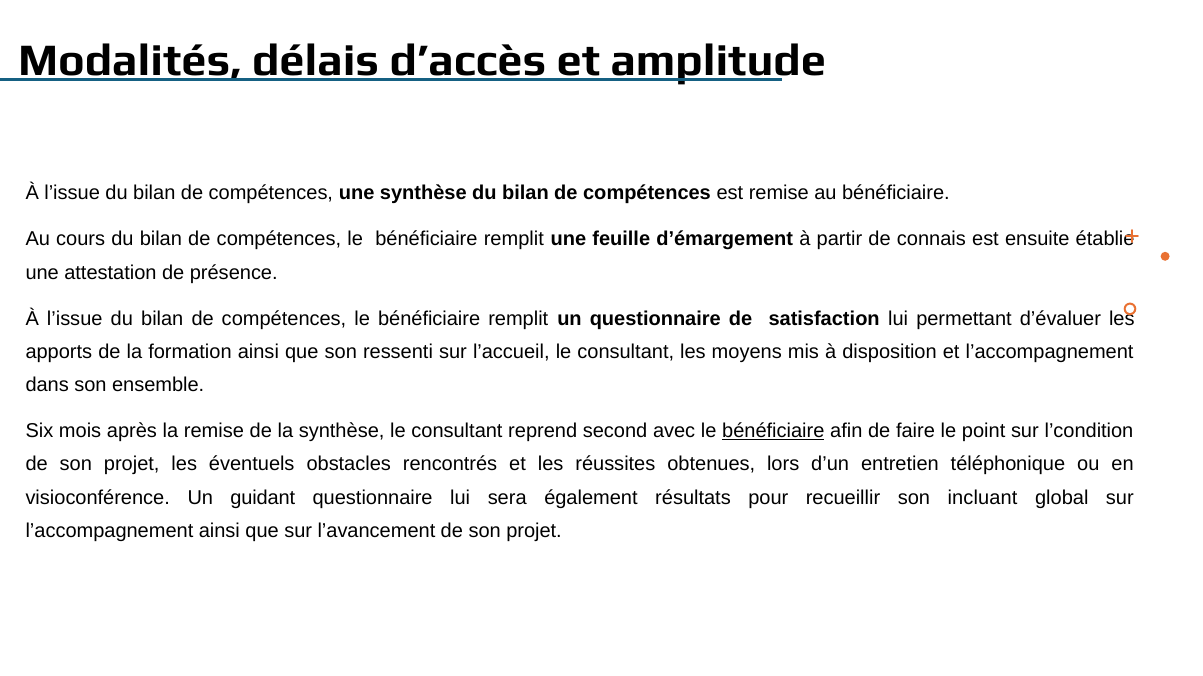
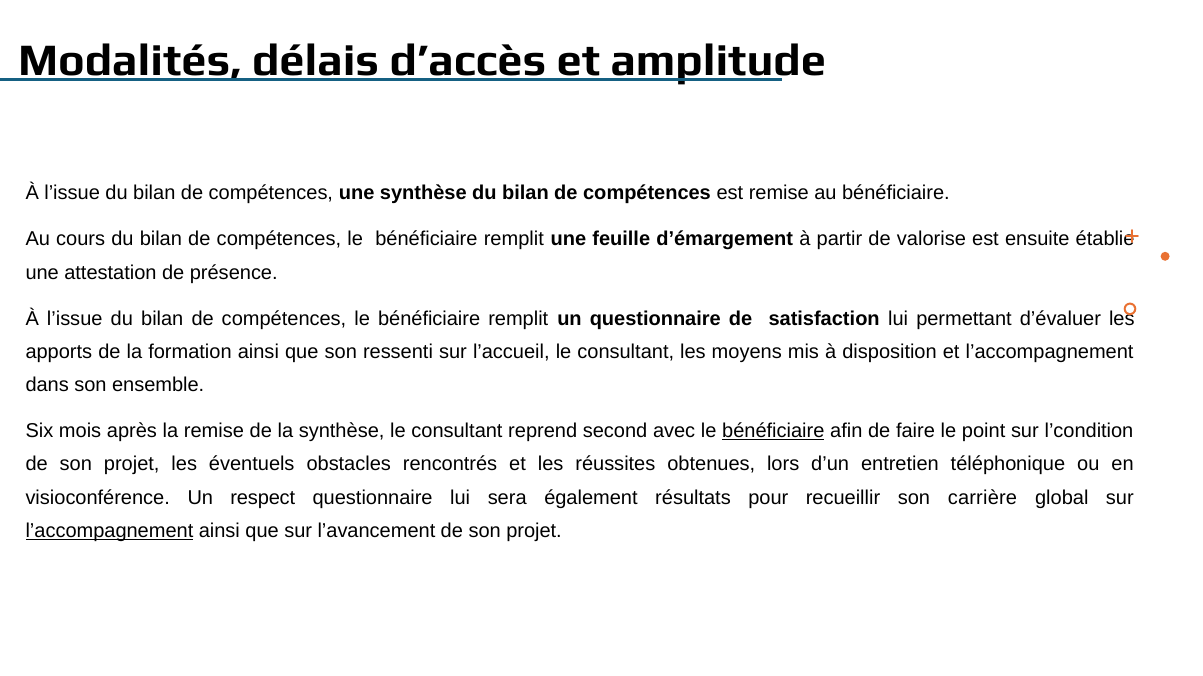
connais: connais -> valorise
guidant: guidant -> respect
incluant: incluant -> carrière
l’accompagnement at (109, 532) underline: none -> present
